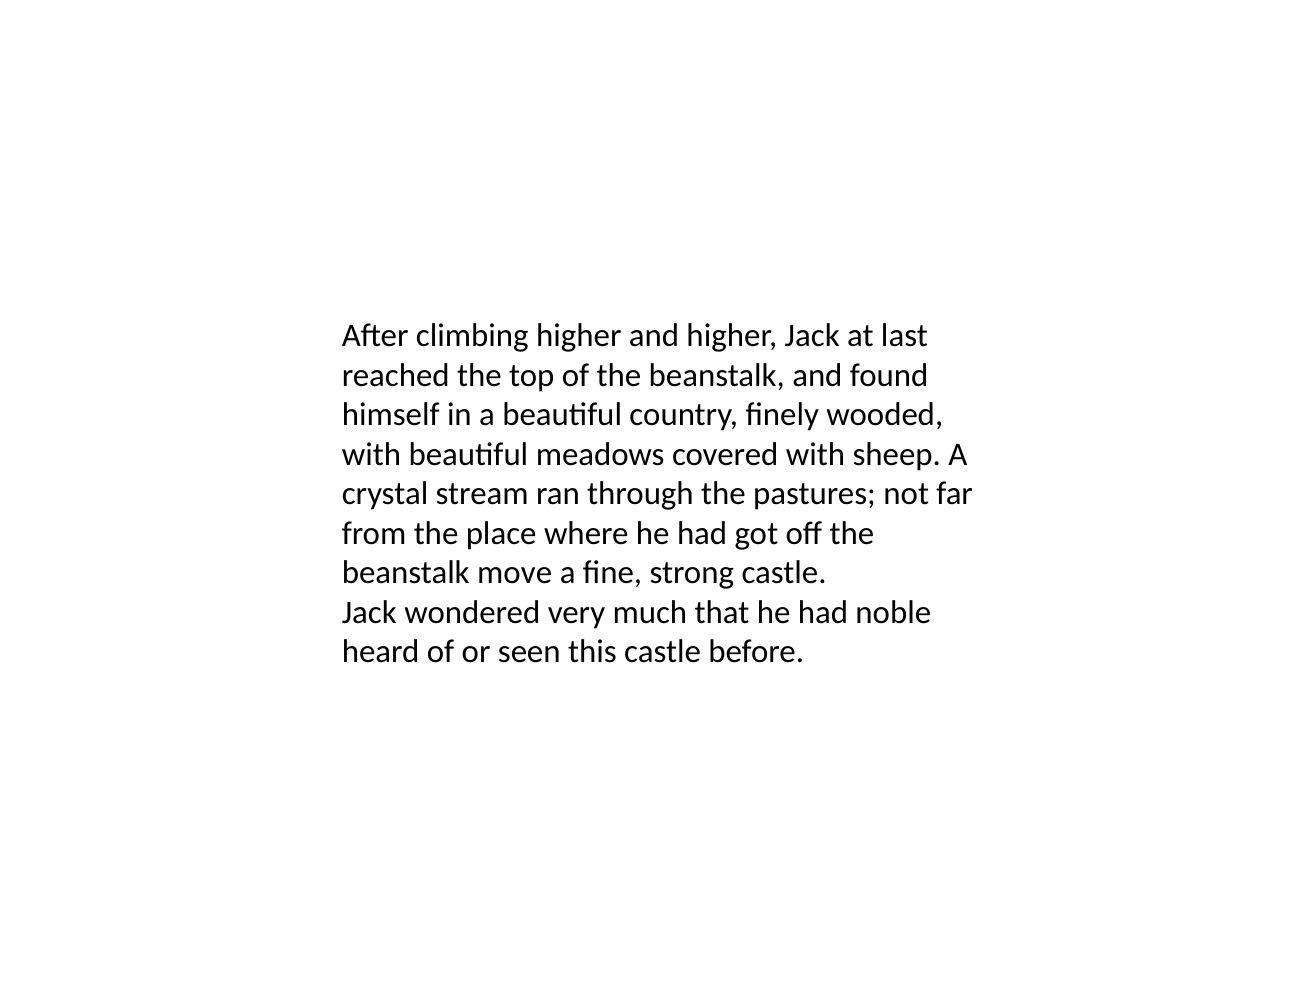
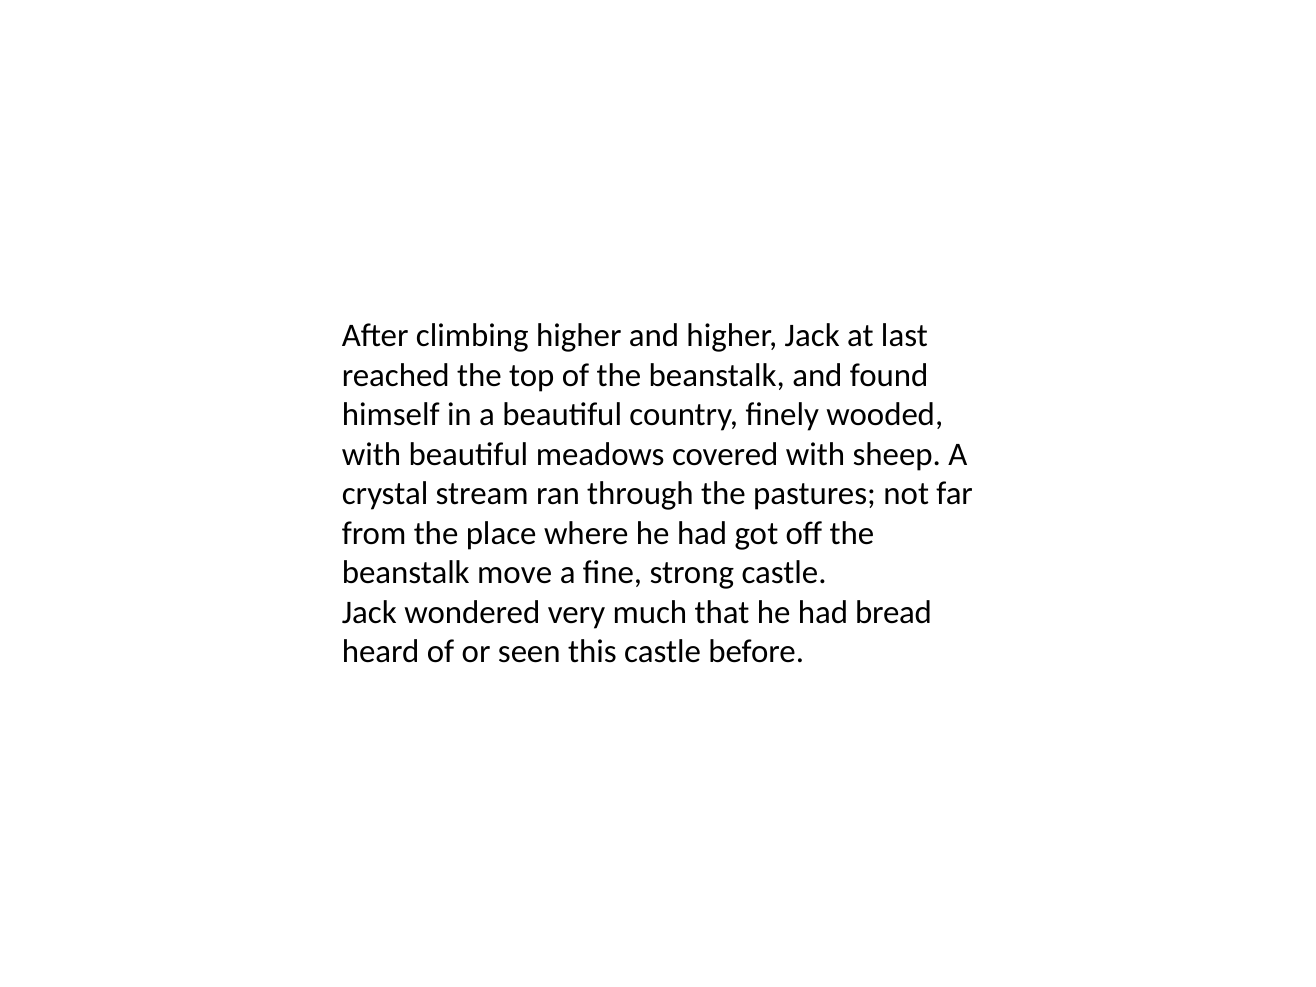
noble: noble -> bread
